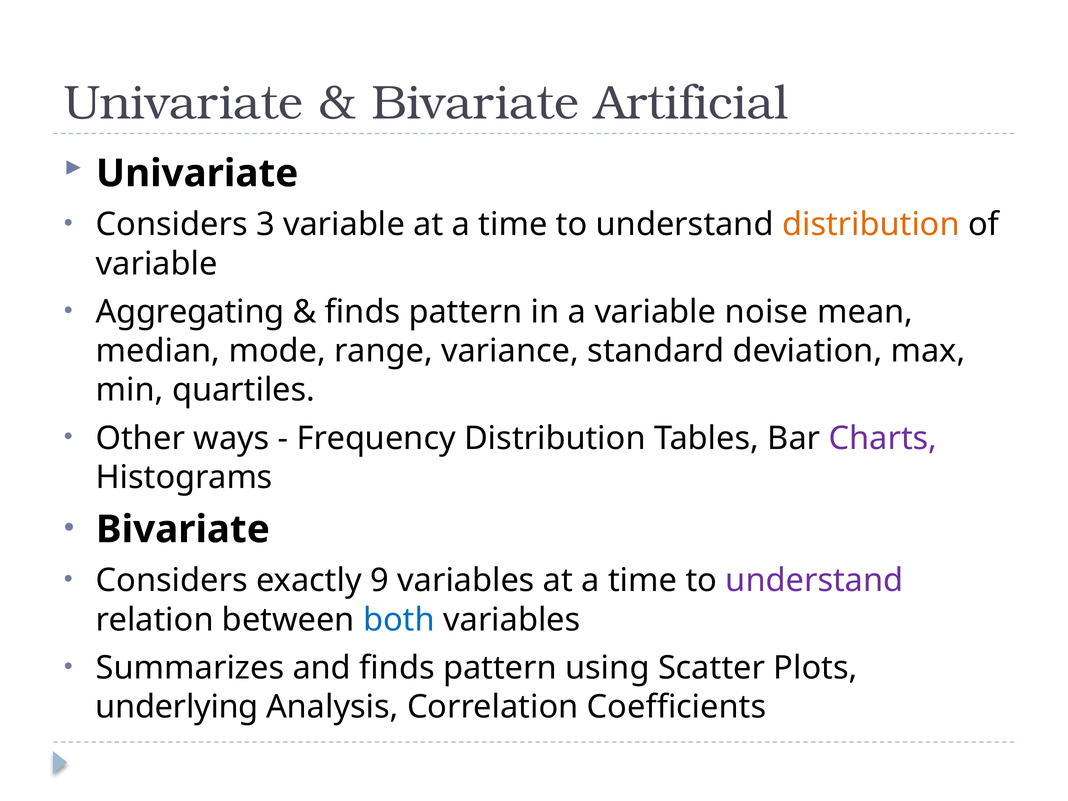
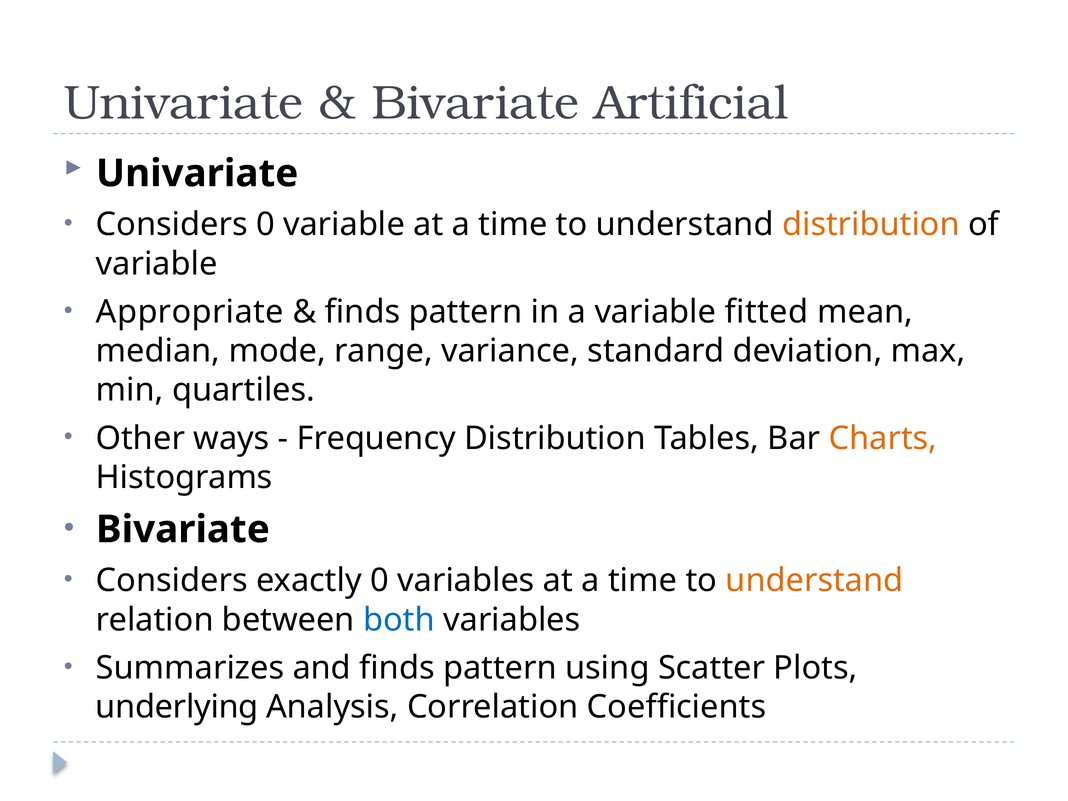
Considers 3: 3 -> 0
Aggregating: Aggregating -> Appropriate
noise: noise -> fitted
Charts colour: purple -> orange
exactly 9: 9 -> 0
understand at (814, 581) colour: purple -> orange
